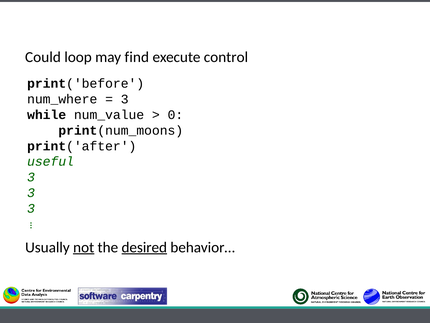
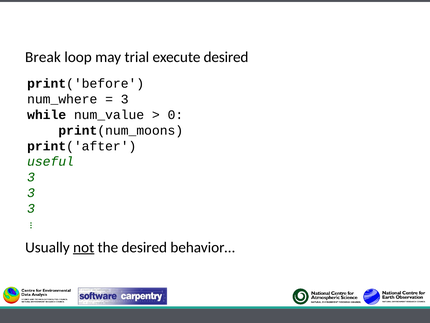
Could: Could -> Break
find: find -> trial
execute control: control -> desired
desired at (144, 247) underline: present -> none
